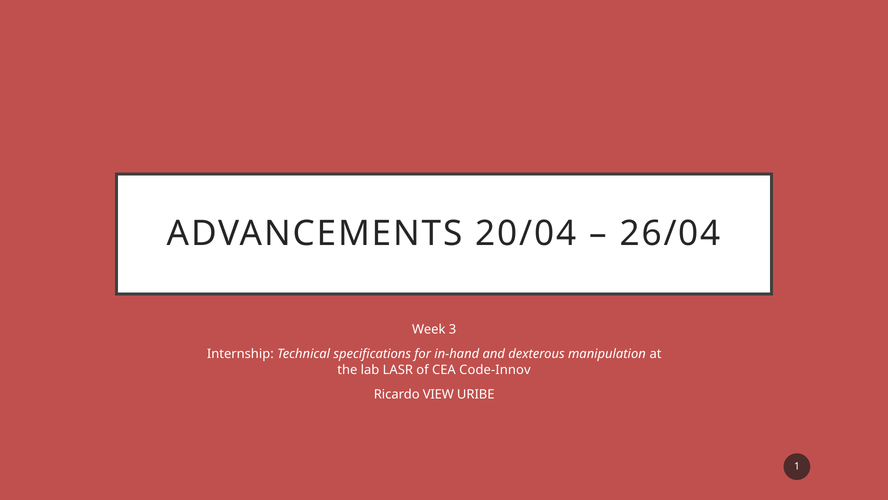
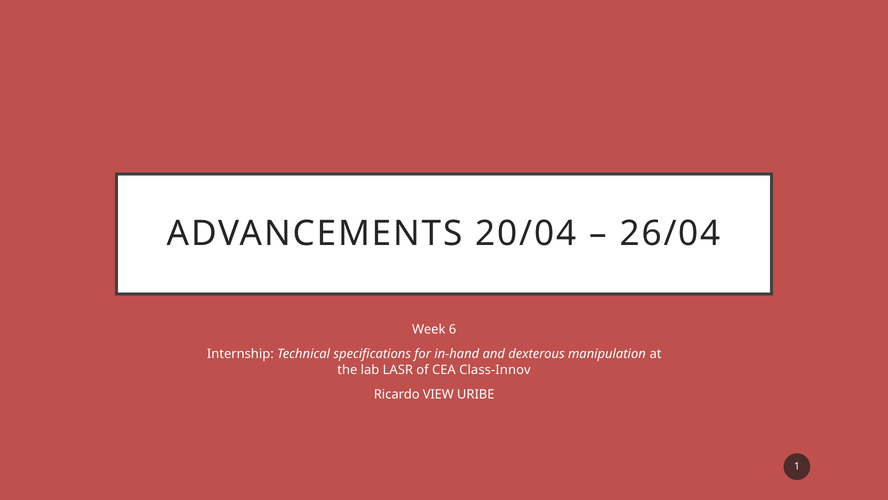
3: 3 -> 6
Code-Innov: Code-Innov -> Class-Innov
